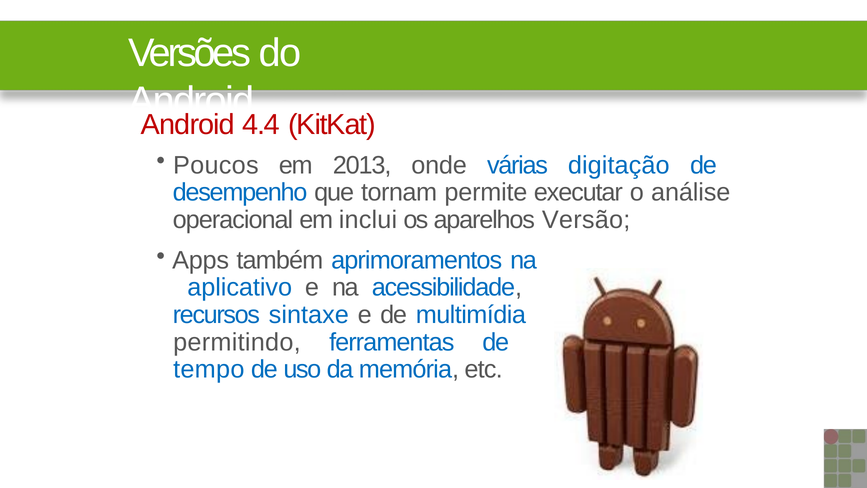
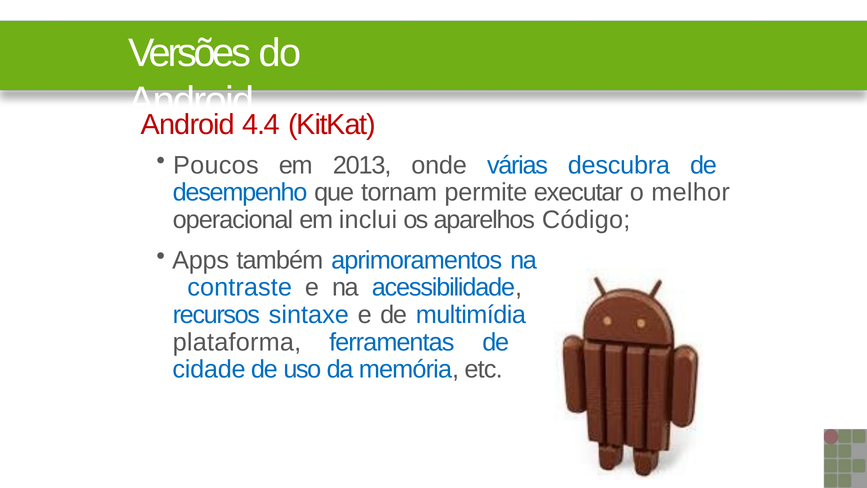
digitação: digitação -> descubra
análise: análise -> melhor
Versão: Versão -> Código
aplicativo: aplicativo -> contraste
permitindo: permitindo -> plataforma
tempo: tempo -> cidade
